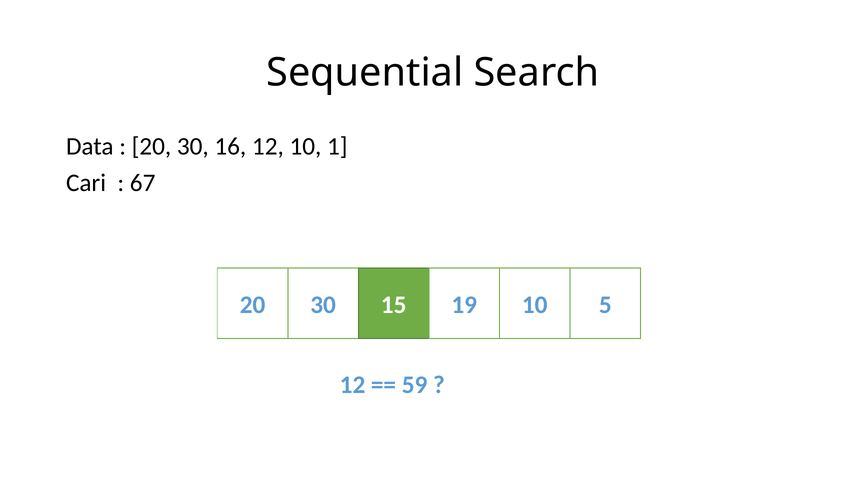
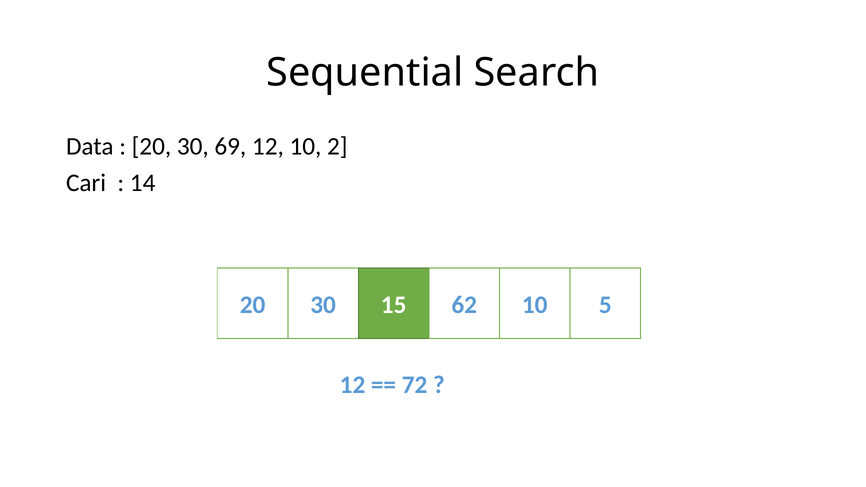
16: 16 -> 69
1: 1 -> 2
67: 67 -> 14
19: 19 -> 62
59: 59 -> 72
